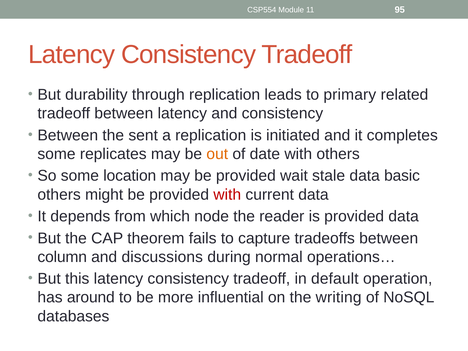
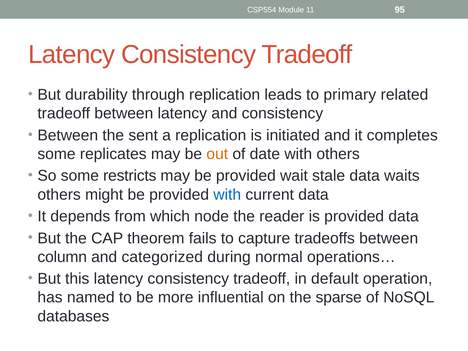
location: location -> restricts
basic: basic -> waits
with at (227, 195) colour: red -> blue
discussions: discussions -> categorized
around: around -> named
writing: writing -> sparse
